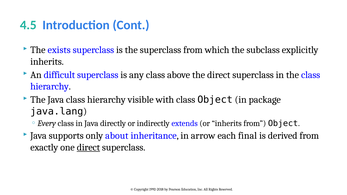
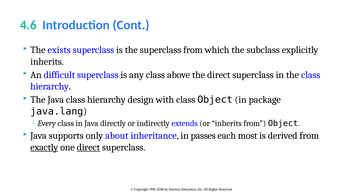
4.5: 4.5 -> 4.6
visible: visible -> design
arrow: arrow -> passes
final: final -> most
exactly underline: none -> present
